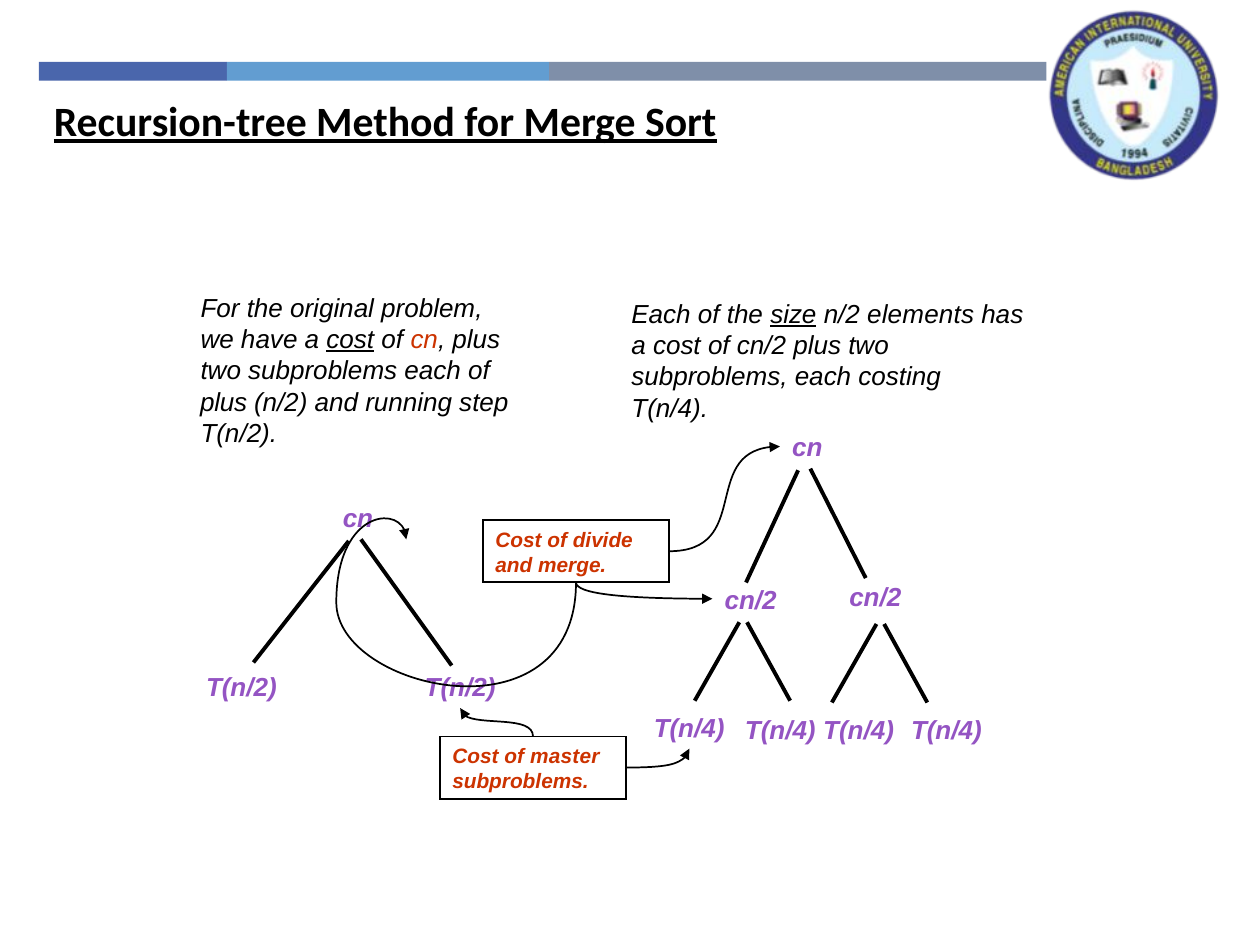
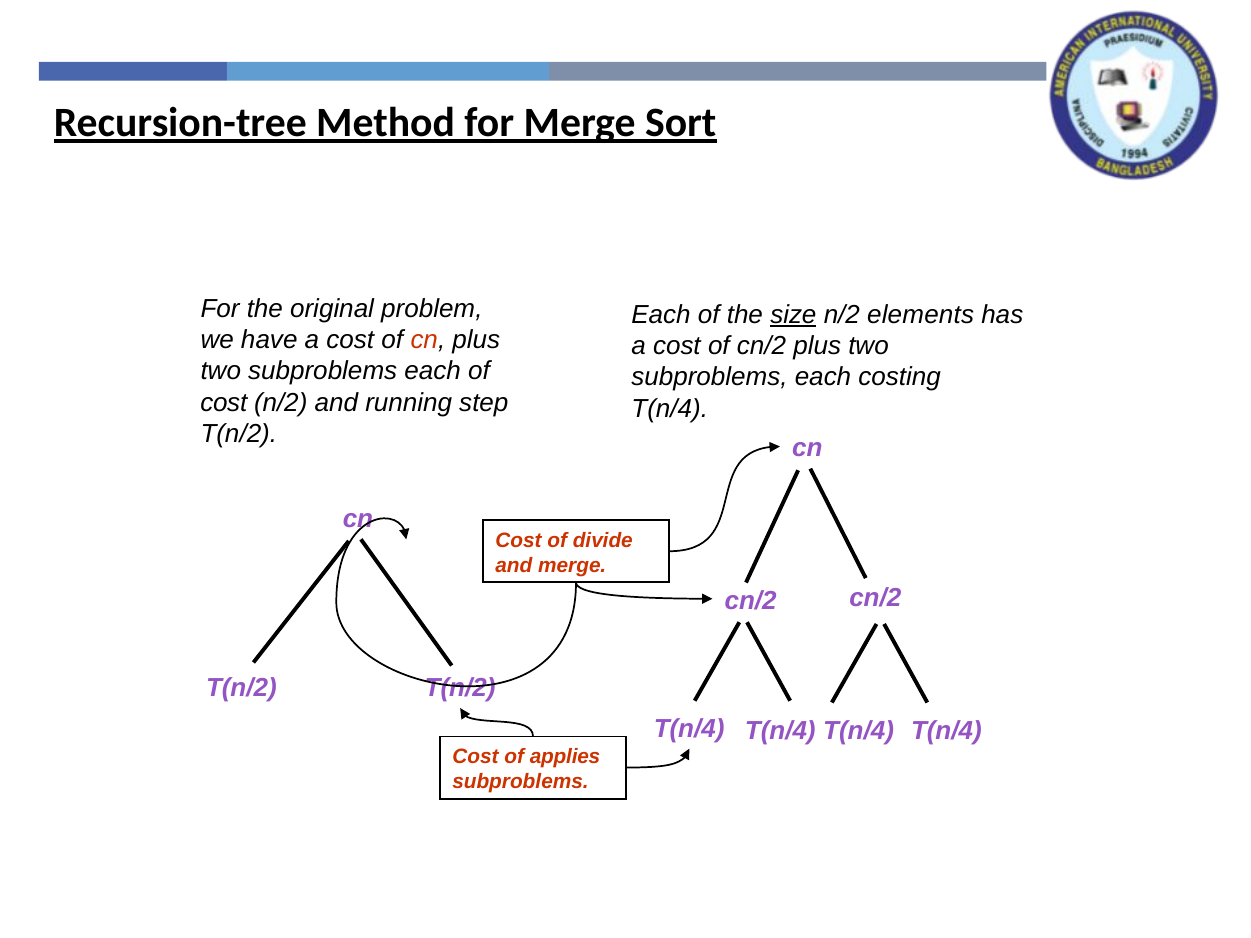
cost at (350, 340) underline: present -> none
plus at (224, 403): plus -> cost
master: master -> applies
